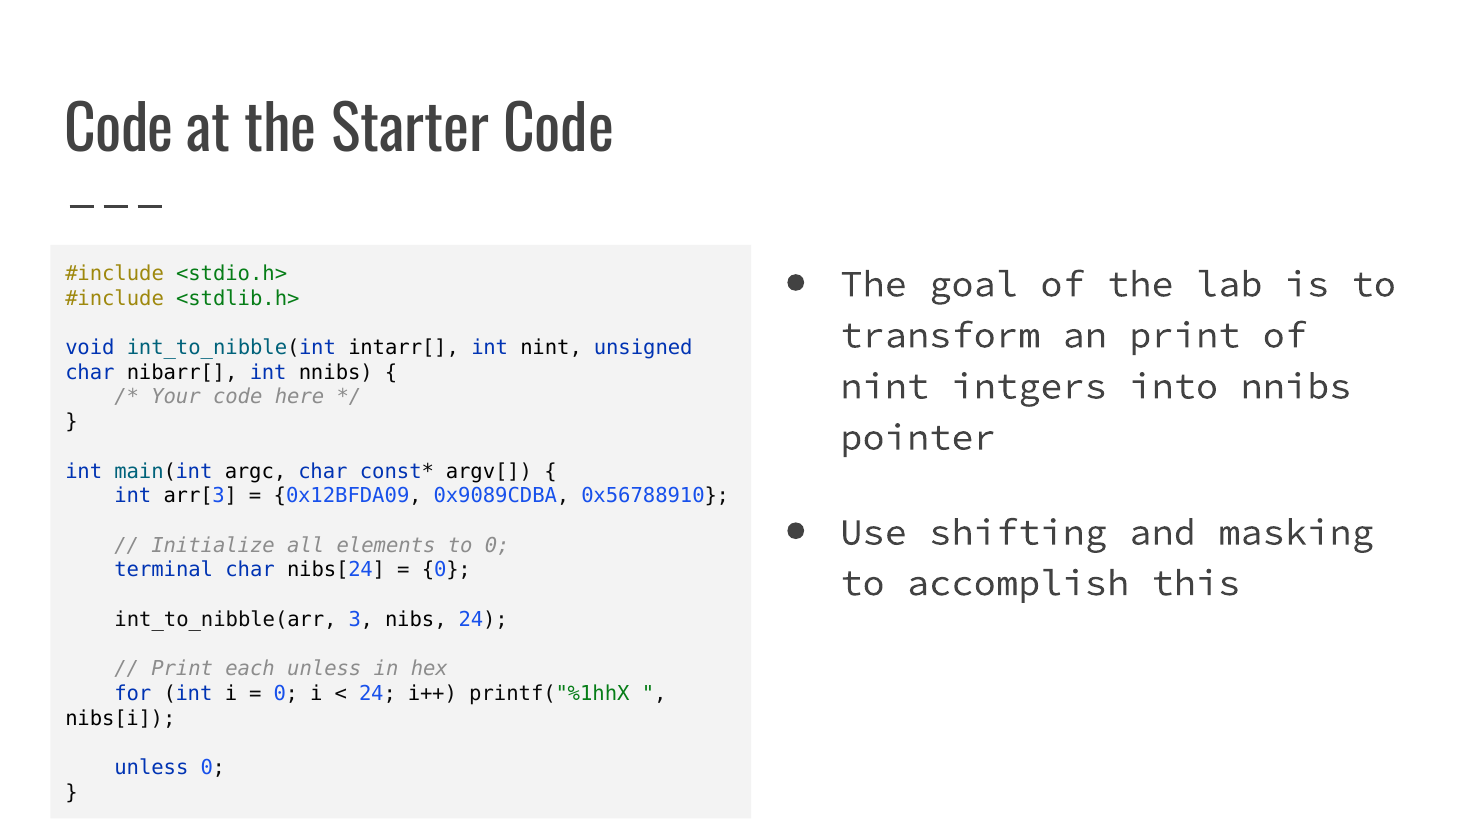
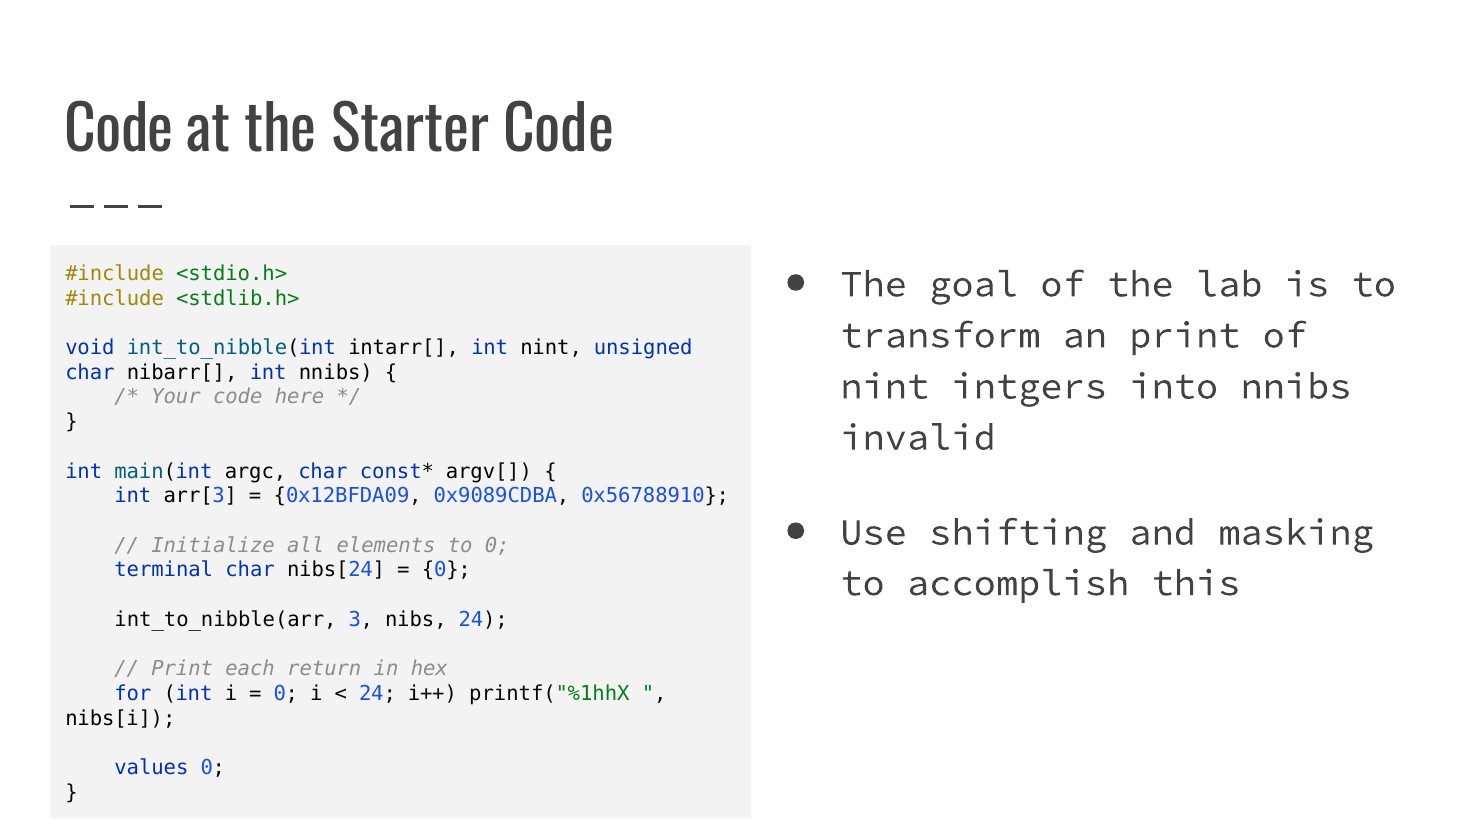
pointer: pointer -> invalid
each unless: unless -> return
unless at (151, 769): unless -> values
